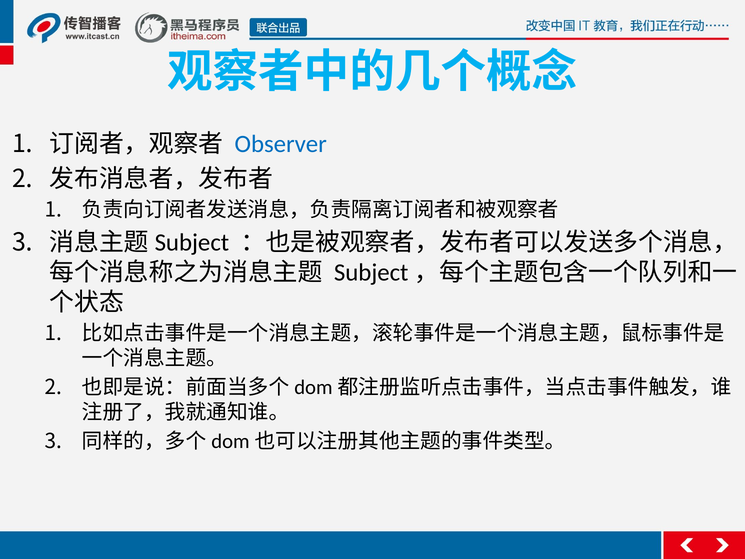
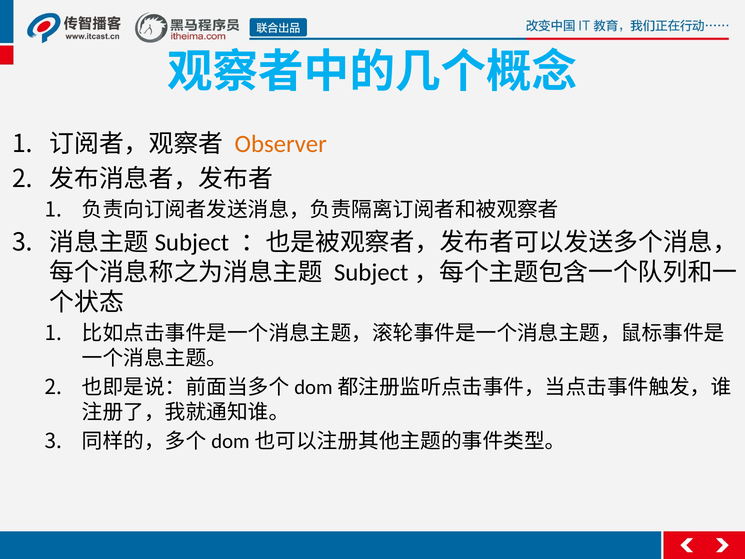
Observer colour: blue -> orange
